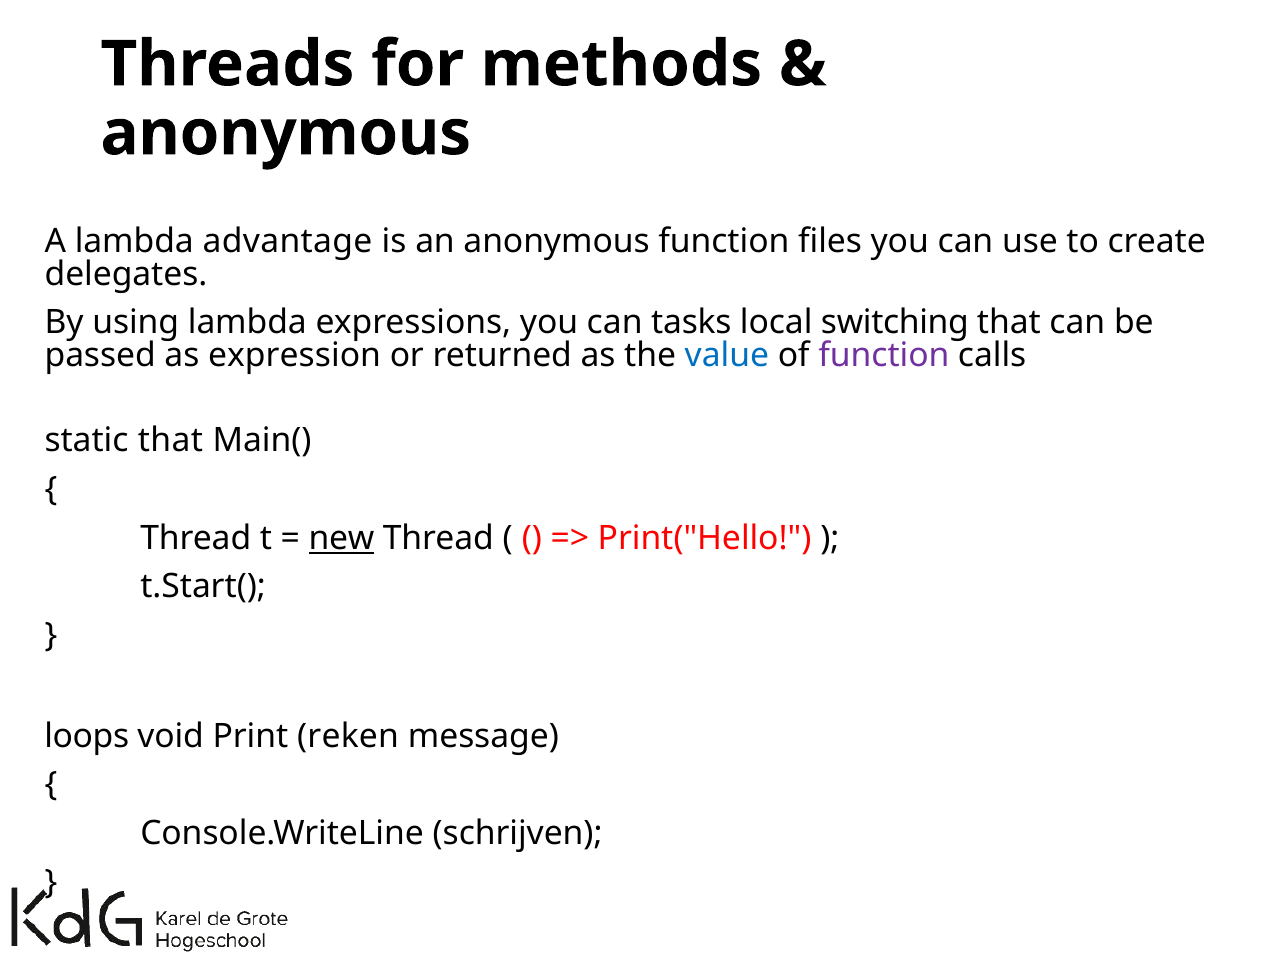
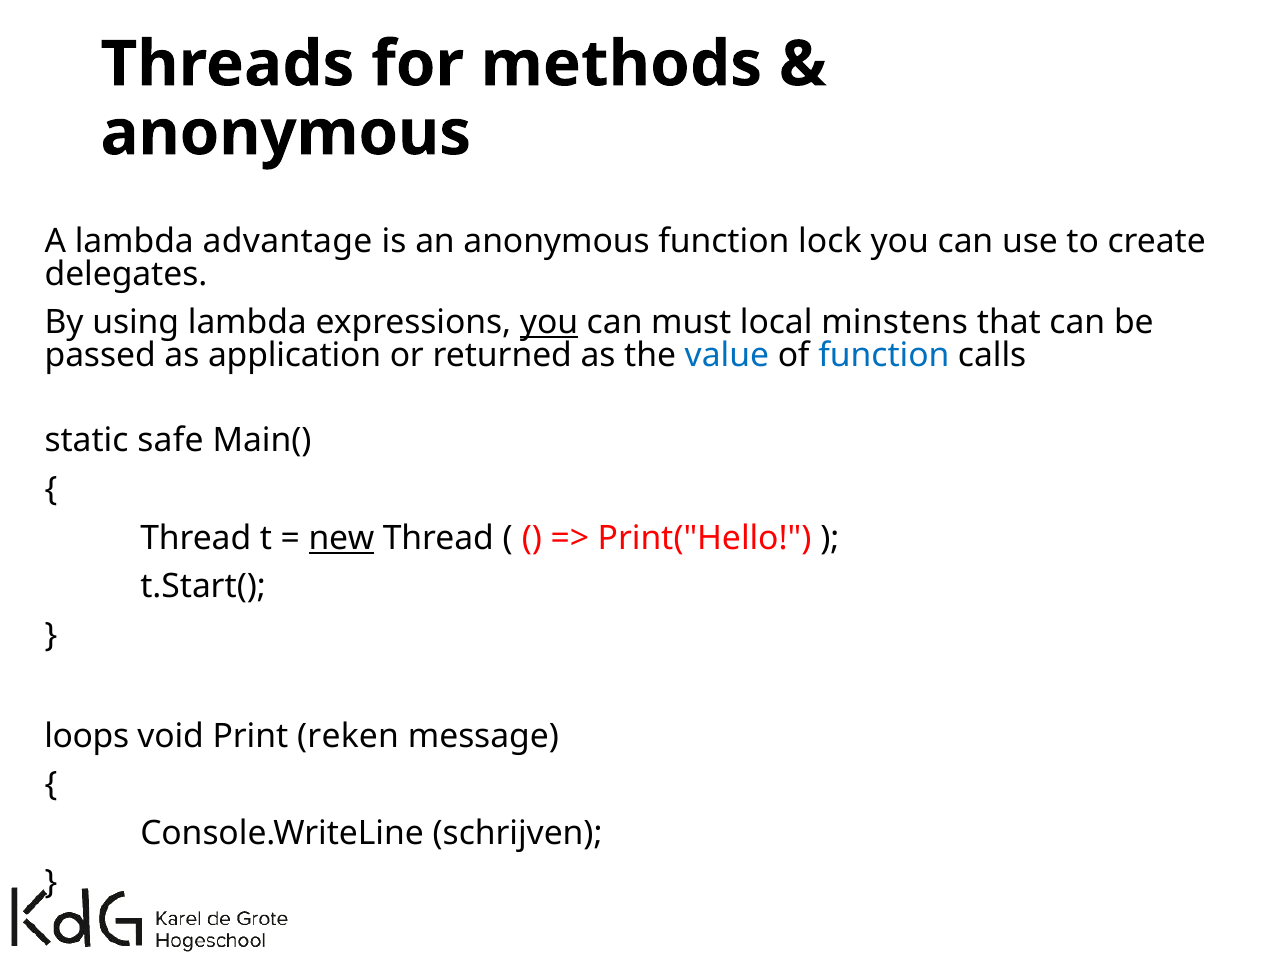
files: files -> lock
you at (549, 323) underline: none -> present
tasks: tasks -> must
switching: switching -> minstens
expression: expression -> application
function at (884, 355) colour: purple -> blue
static that: that -> safe
